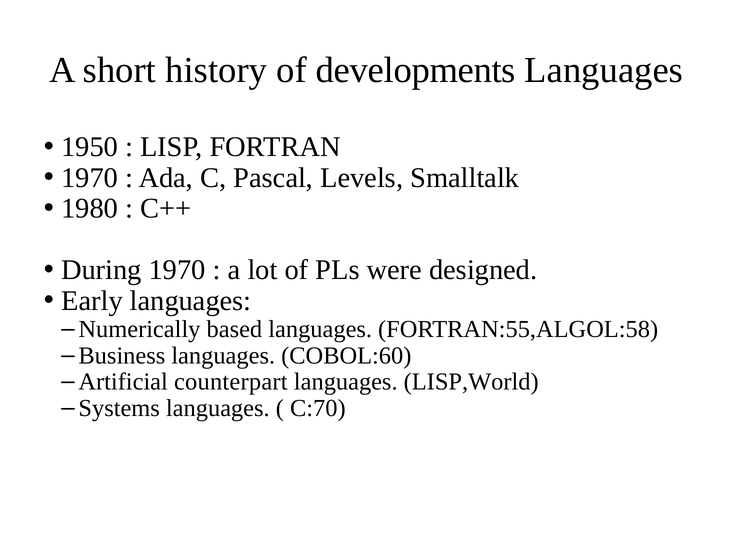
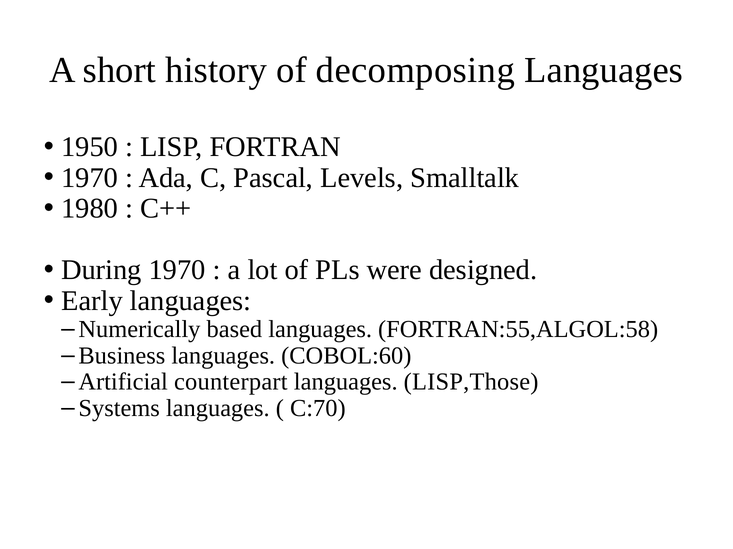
developments: developments -> decomposing
LISP,World: LISP,World -> LISP,Those
